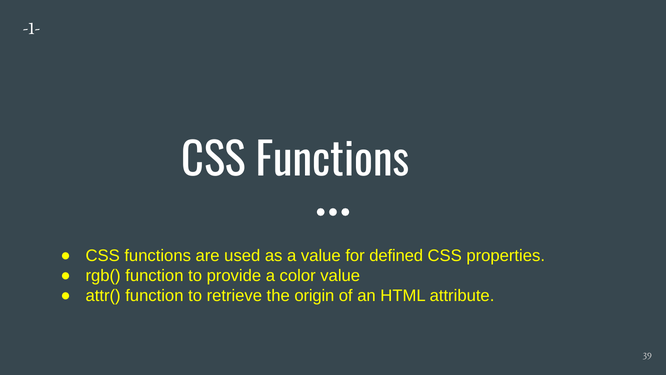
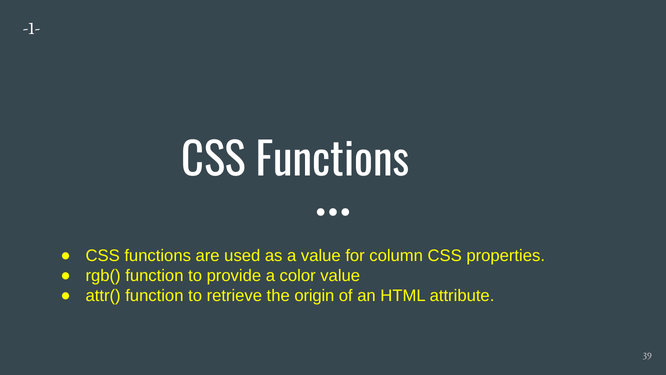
defined: defined -> column
